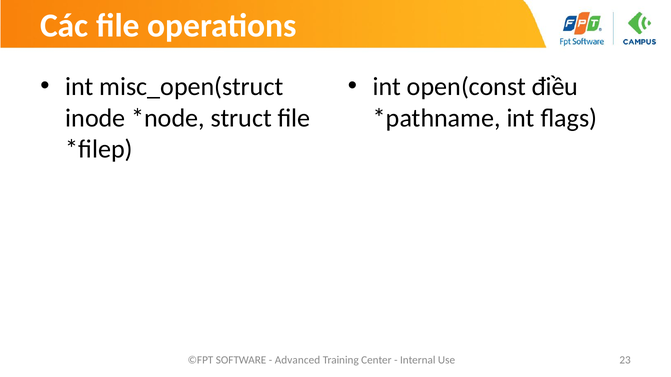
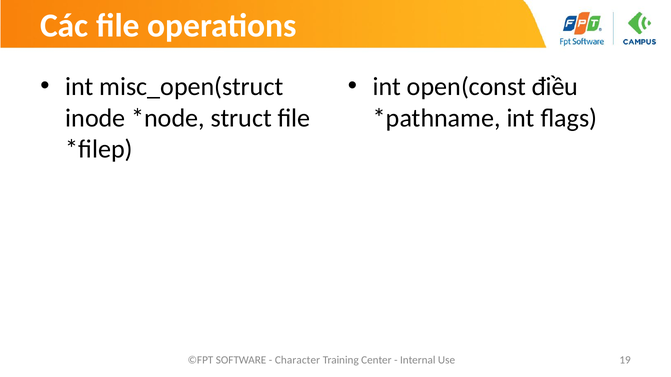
Advanced: Advanced -> Character
23: 23 -> 19
